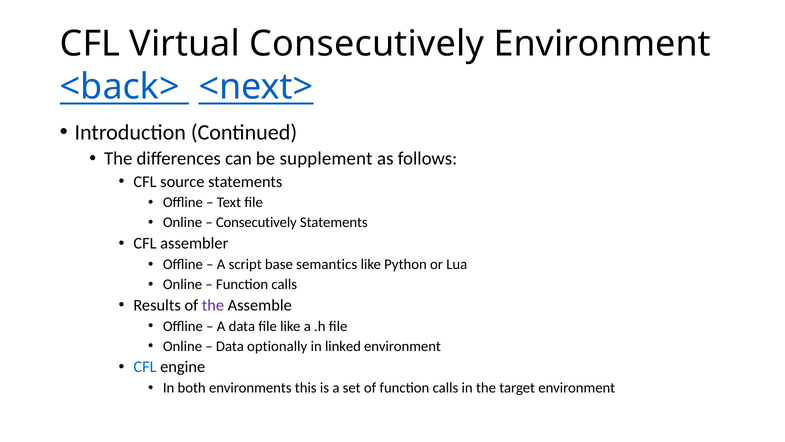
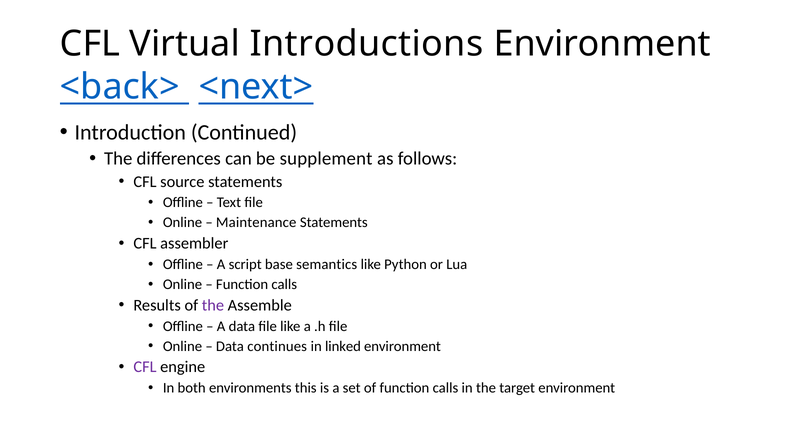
Virtual Consecutively: Consecutively -> Introductions
Consecutively at (256, 222): Consecutively -> Maintenance
optionally: optionally -> continues
CFL at (145, 367) colour: blue -> purple
